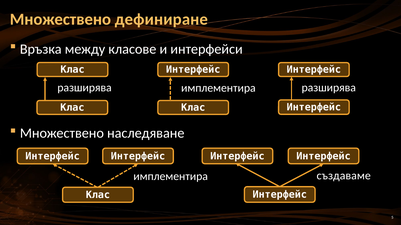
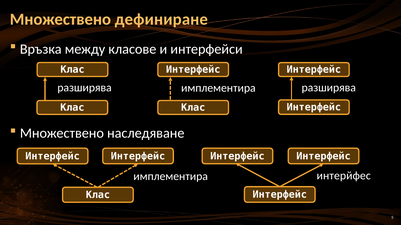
създаваме: създаваме -> интерйфес
